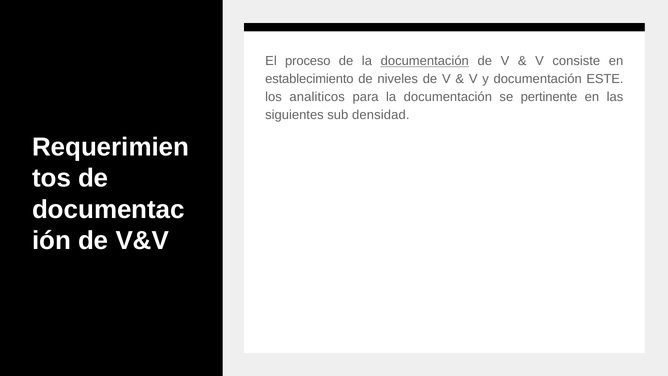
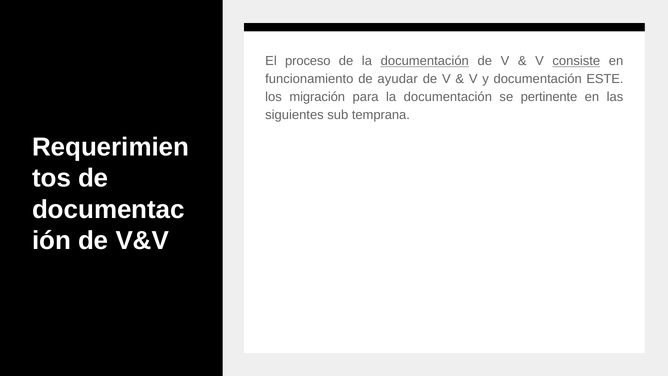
consiste underline: none -> present
establecimiento: establecimiento -> funcionamiento
niveles: niveles -> ayudar
analiticos: analiticos -> migración
densidad: densidad -> temprana
